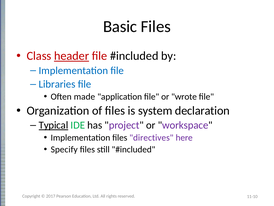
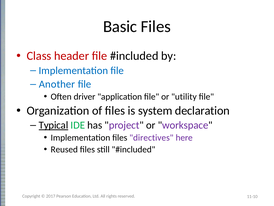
header underline: present -> none
Libraries: Libraries -> Another
made: made -> driver
wrote: wrote -> utility
Specify: Specify -> Reused
